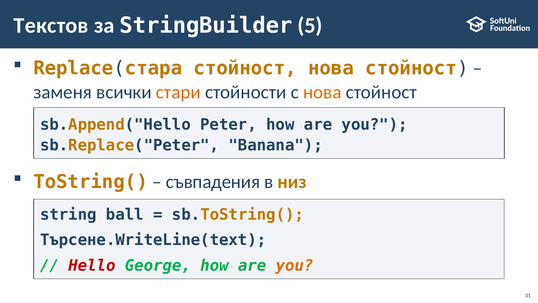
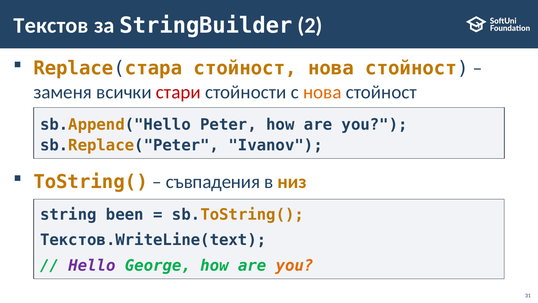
5: 5 -> 2
стари colour: orange -> red
Banana: Banana -> Ivanov
ball: ball -> been
Търсене.WriteLine(text: Търсене.WriteLine(text -> Текстов.WriteLine(text
Hello colour: red -> purple
